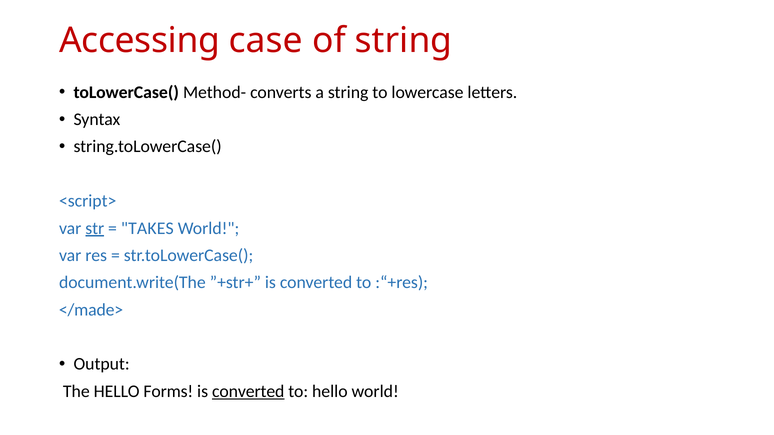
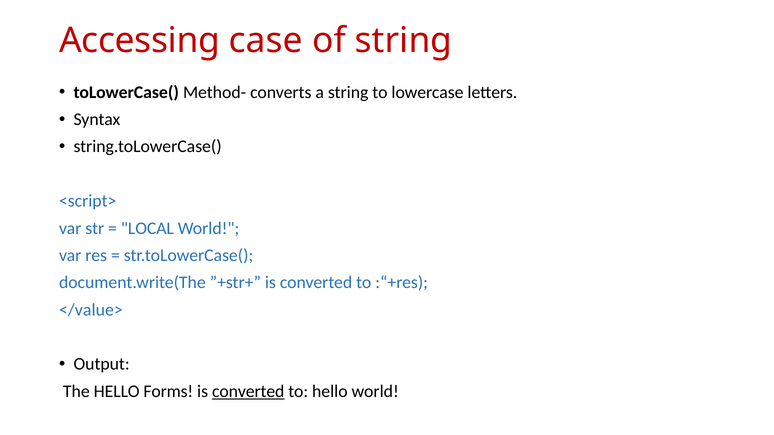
str underline: present -> none
TAKES: TAKES -> LOCAL
</made>: </made> -> </value>
